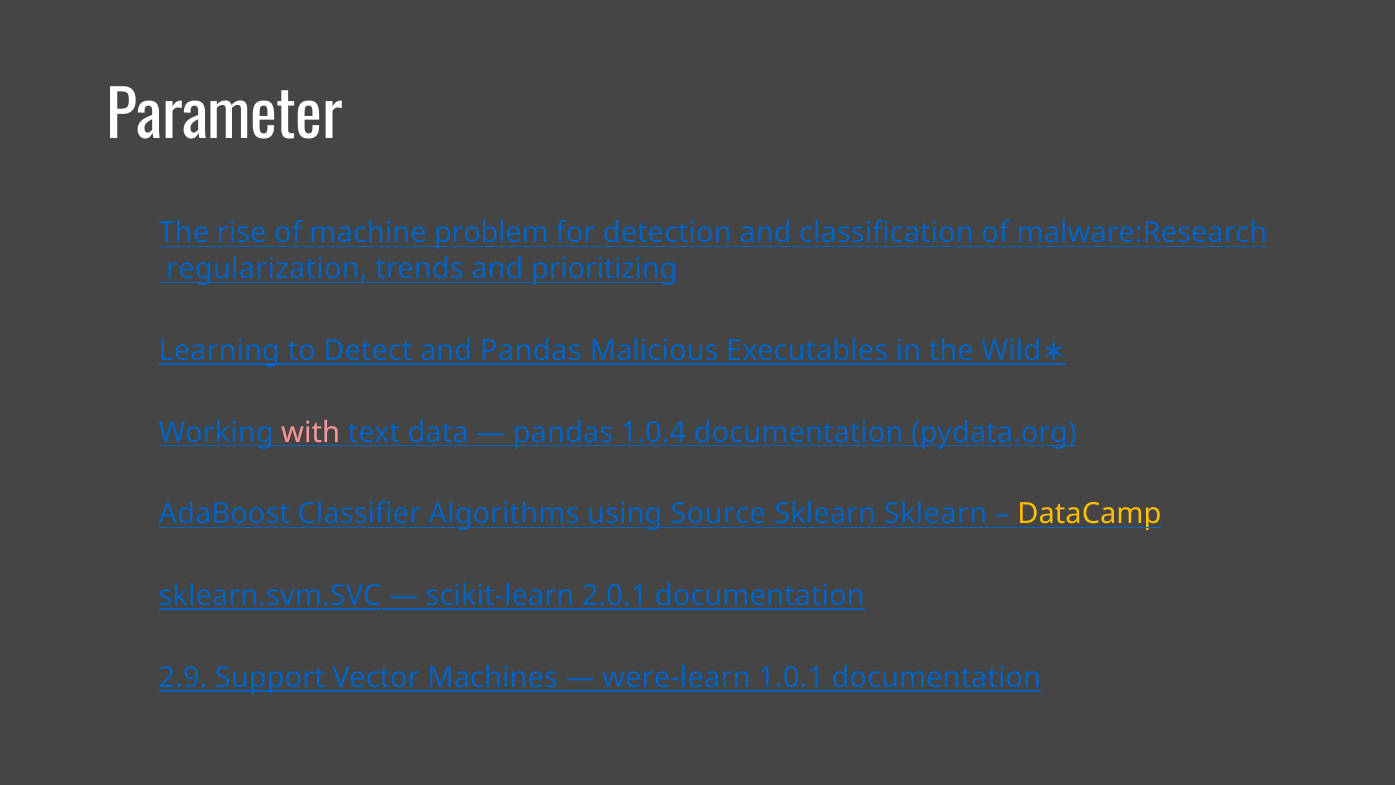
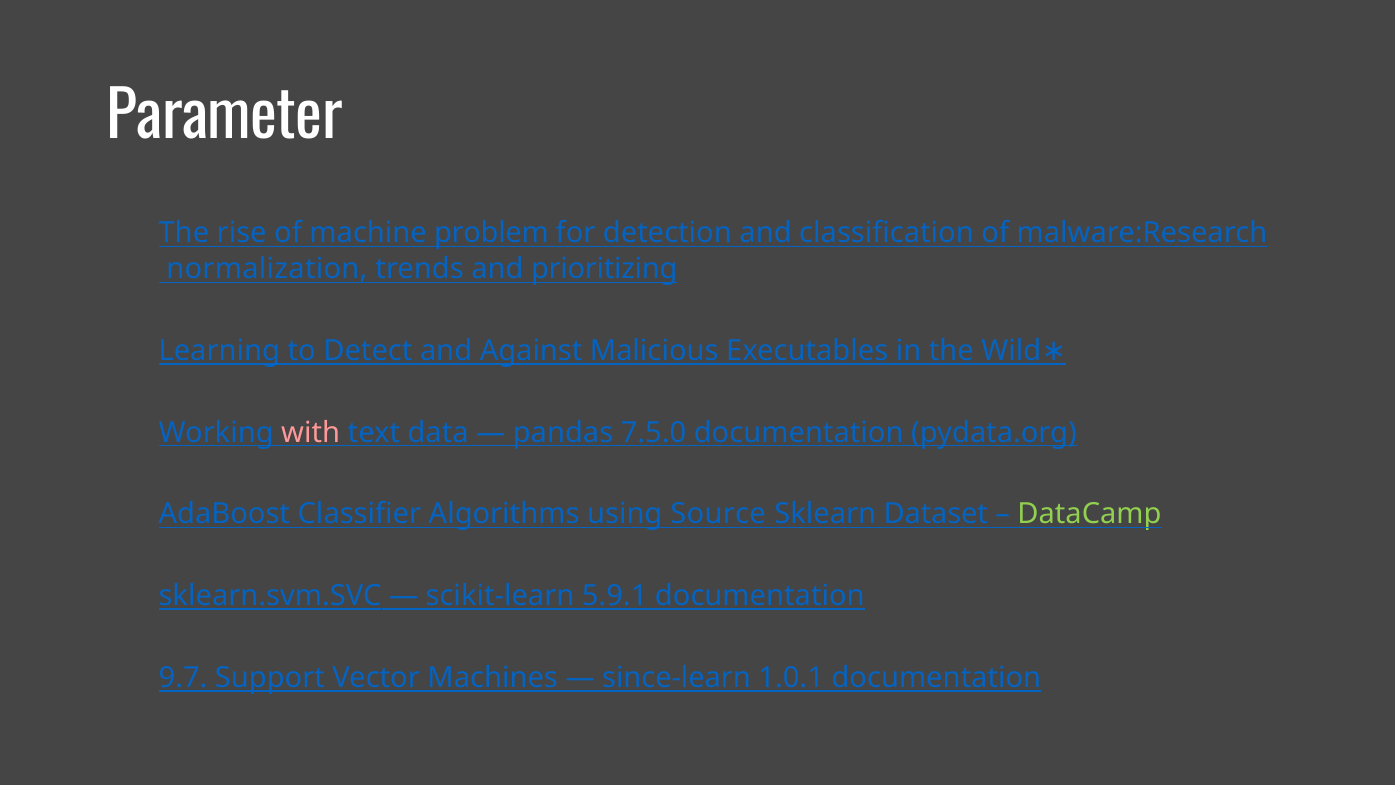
regularization: regularization -> normalization
and Pandas: Pandas -> Against
1.0.4: 1.0.4 -> 7.5.0
Sklearn Sklearn: Sklearn -> Dataset
DataCamp colour: yellow -> light green
2.0.1: 2.0.1 -> 5.9.1
2.9: 2.9 -> 9.7
were-learn: were-learn -> since-learn
